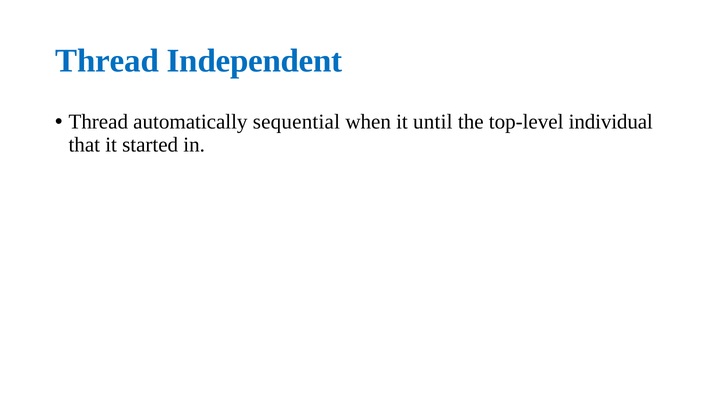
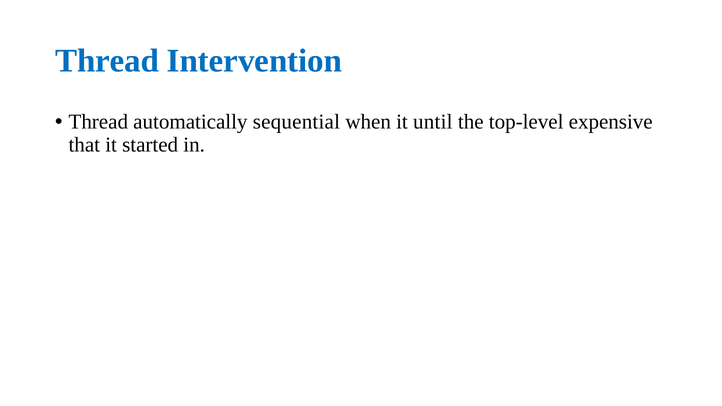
Independent: Independent -> Intervention
individual: individual -> expensive
